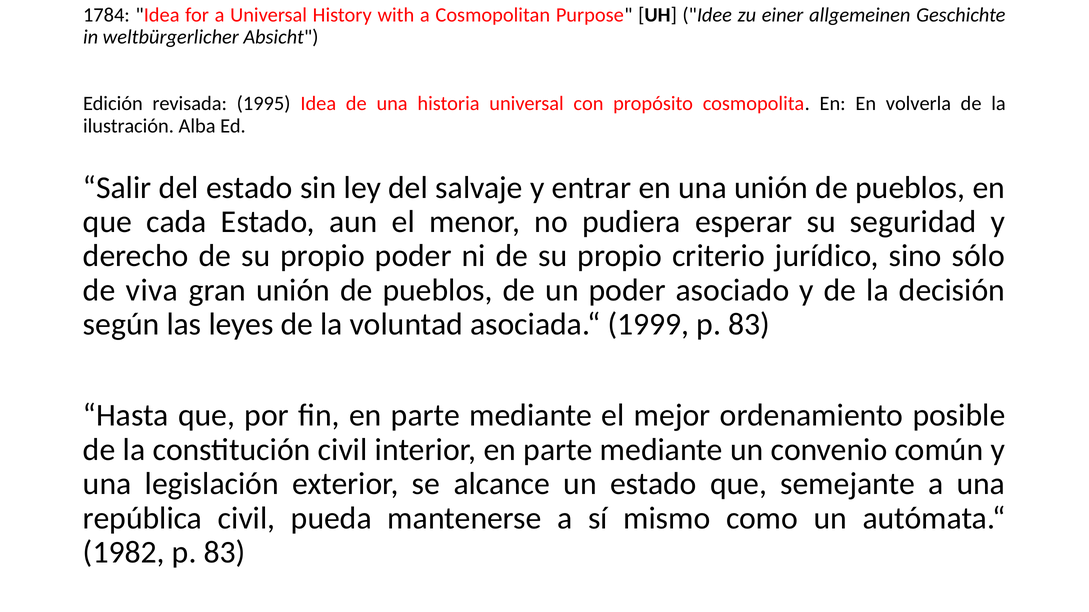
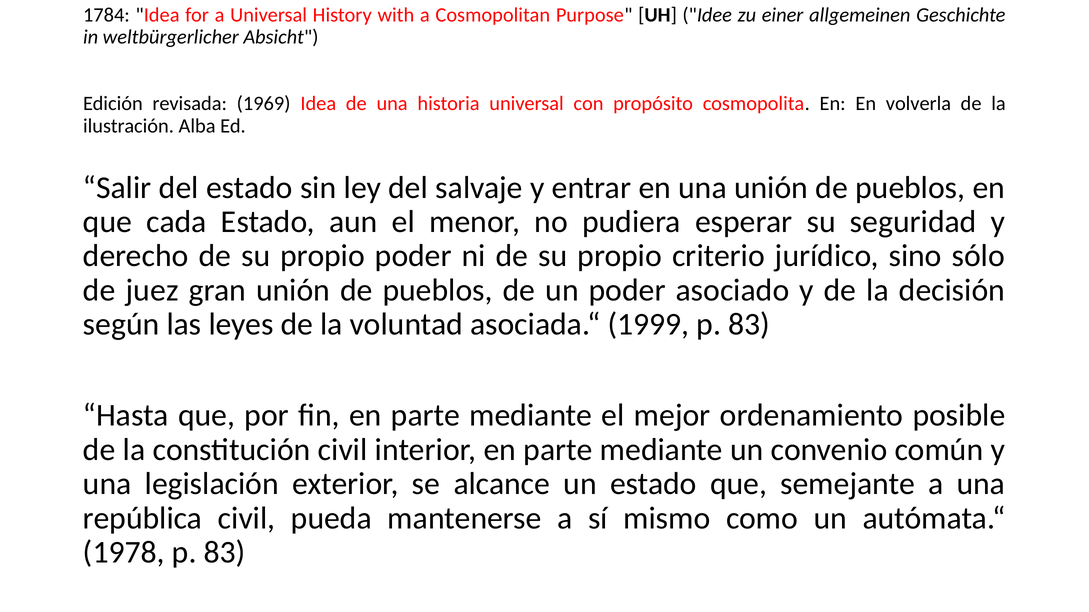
1995: 1995 -> 1969
viva: viva -> juez
1982: 1982 -> 1978
